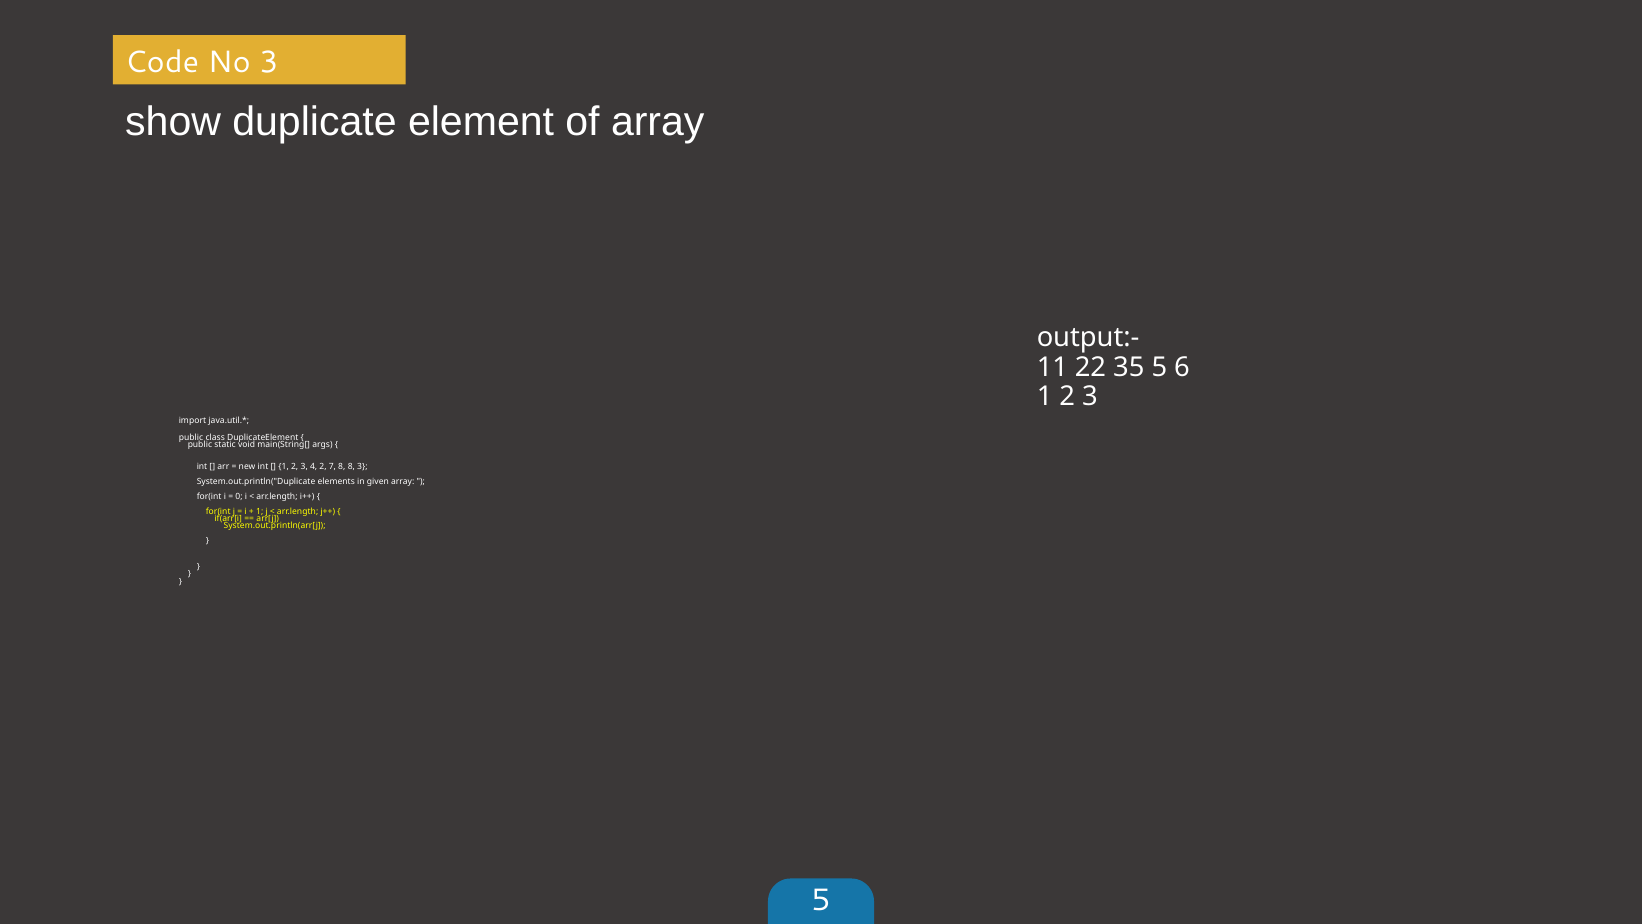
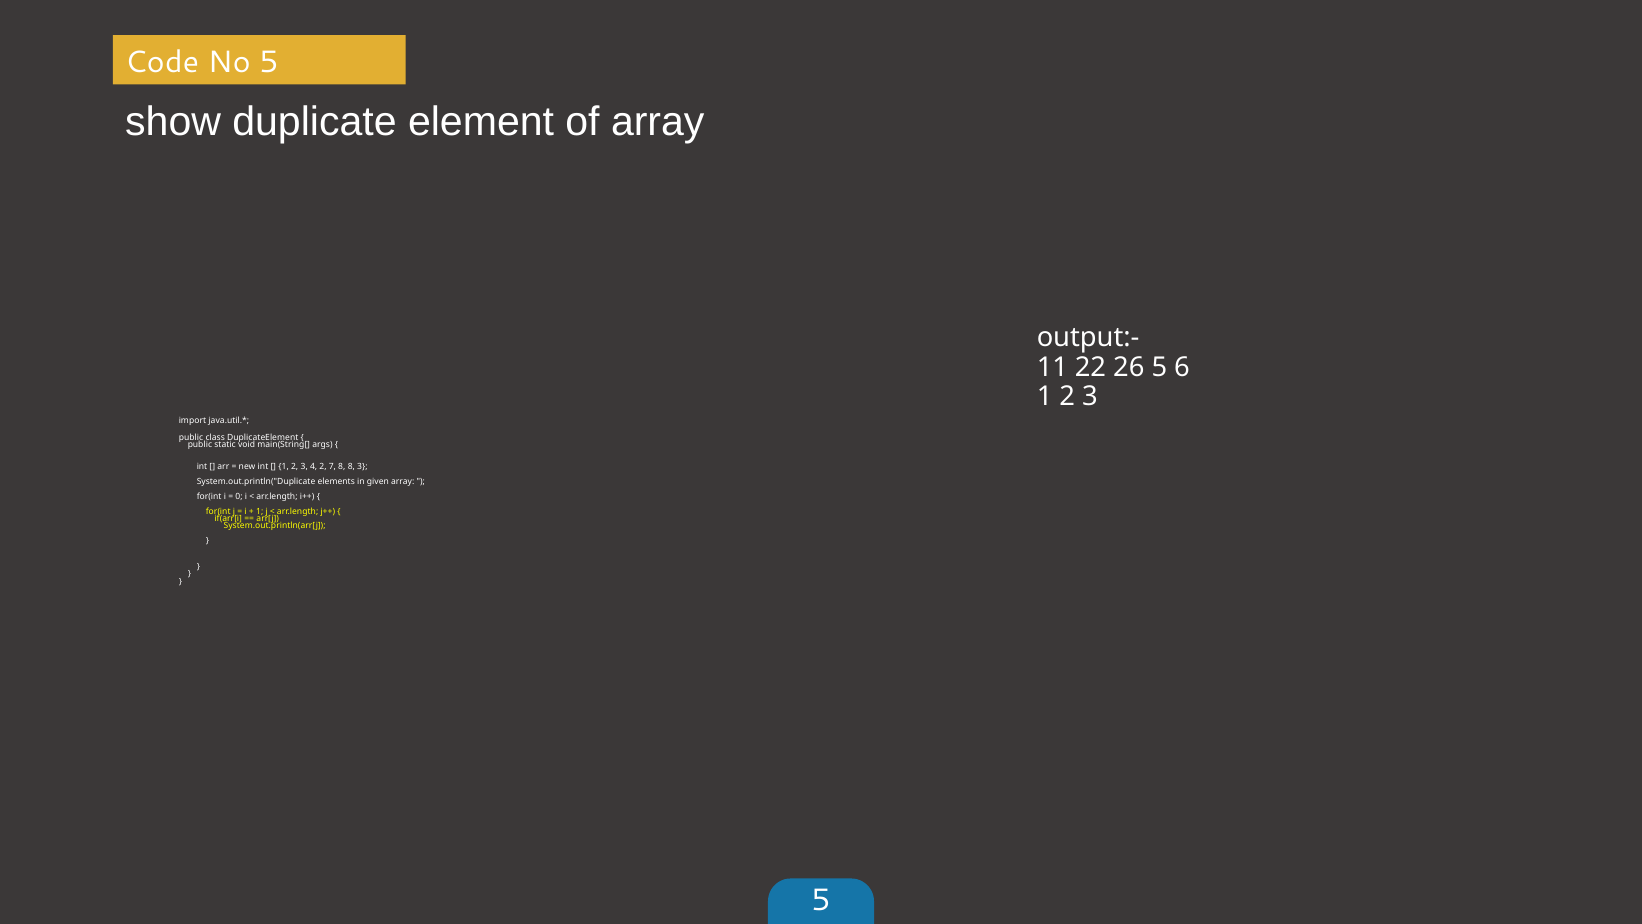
No 3: 3 -> 5
35: 35 -> 26
